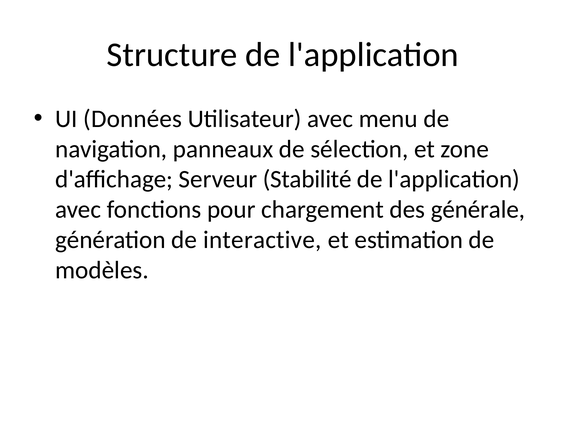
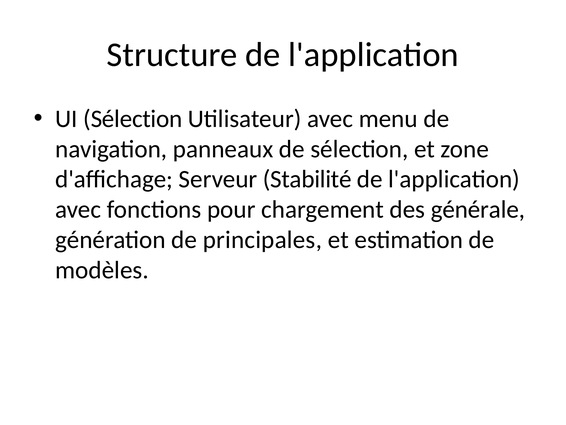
UI Données: Données -> Sélection
interactive: interactive -> principales
